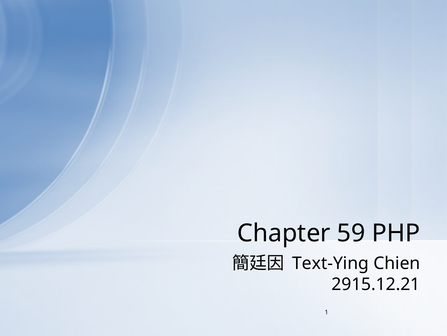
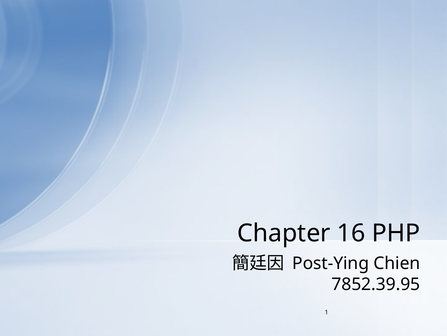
59: 59 -> 16
Text-Ying: Text-Ying -> Post-Ying
2915.12.21: 2915.12.21 -> 7852.39.95
